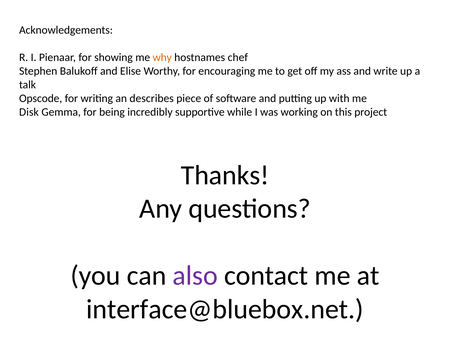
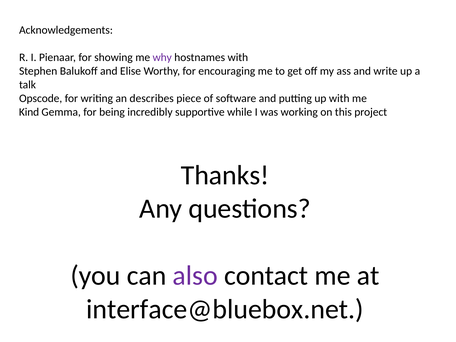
why colour: orange -> purple
hostnames chef: chef -> with
Disk: Disk -> Kind
